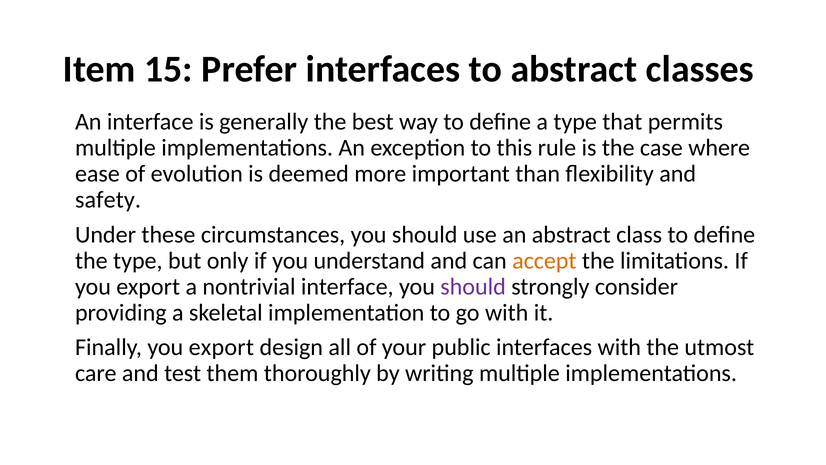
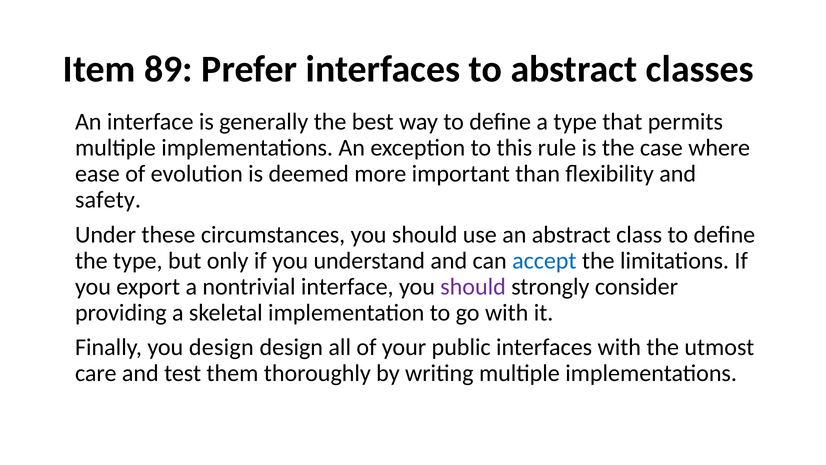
15: 15 -> 89
accept colour: orange -> blue
Finally you export: export -> design
